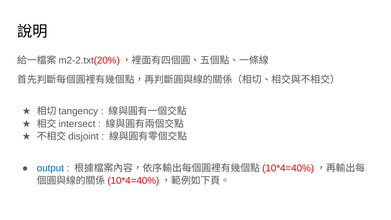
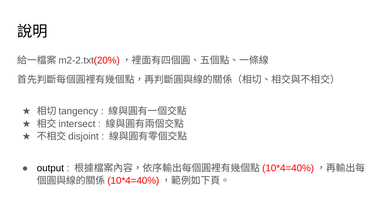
output colour: blue -> black
